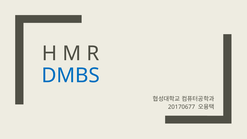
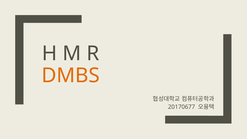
DMBS colour: blue -> orange
